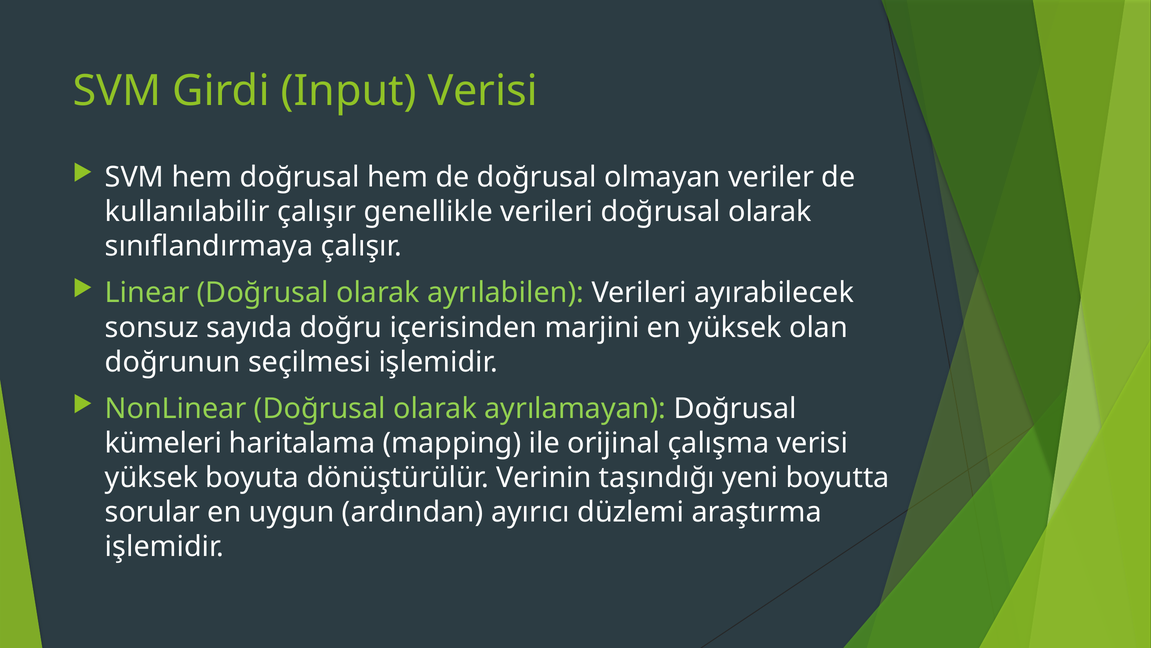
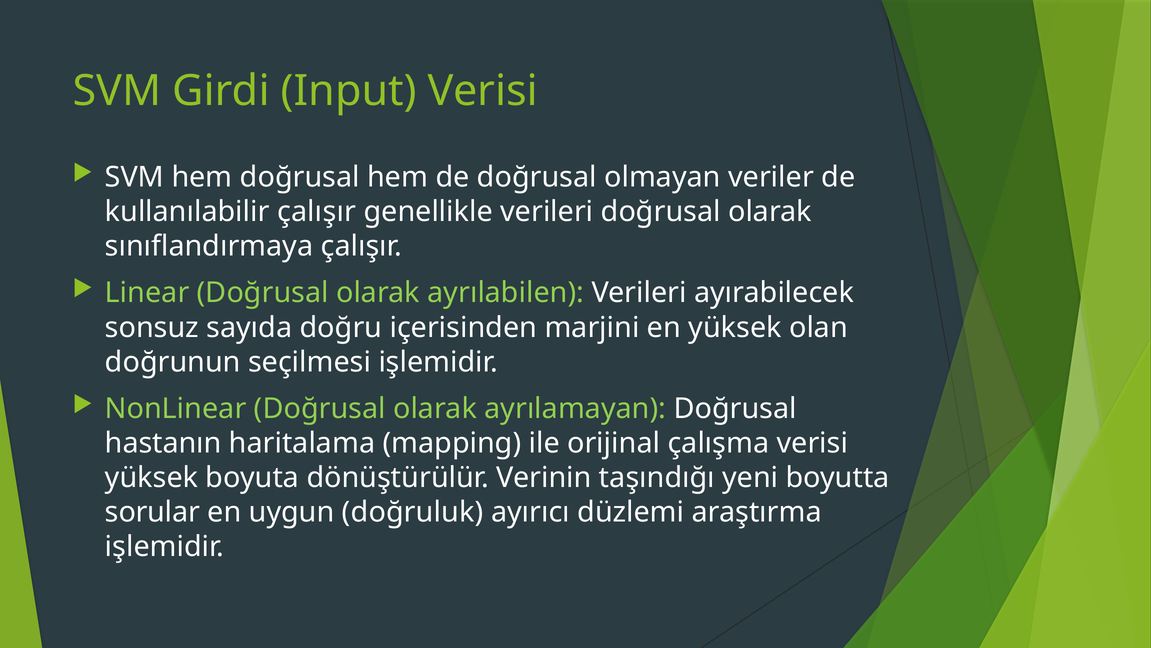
kümeleri: kümeleri -> hastanın
ardından: ardından -> doğruluk
